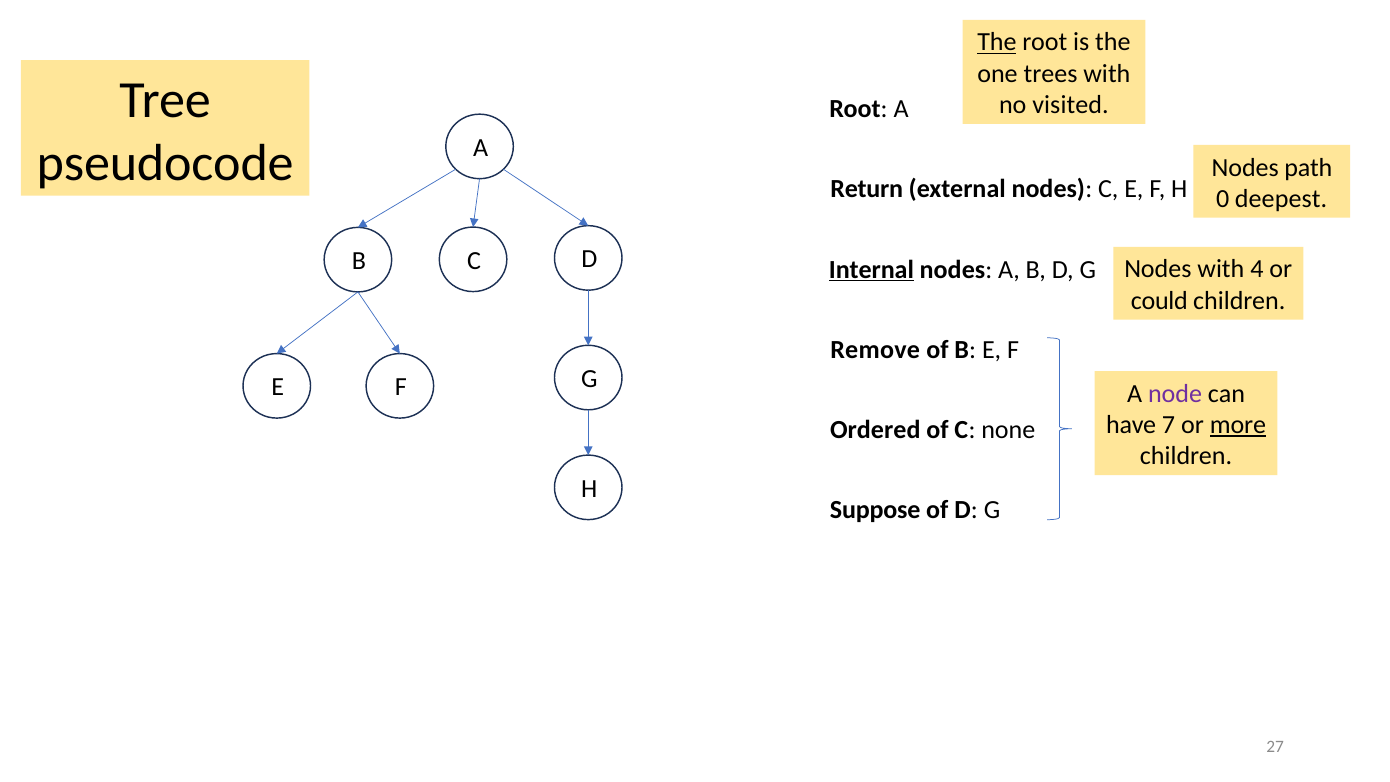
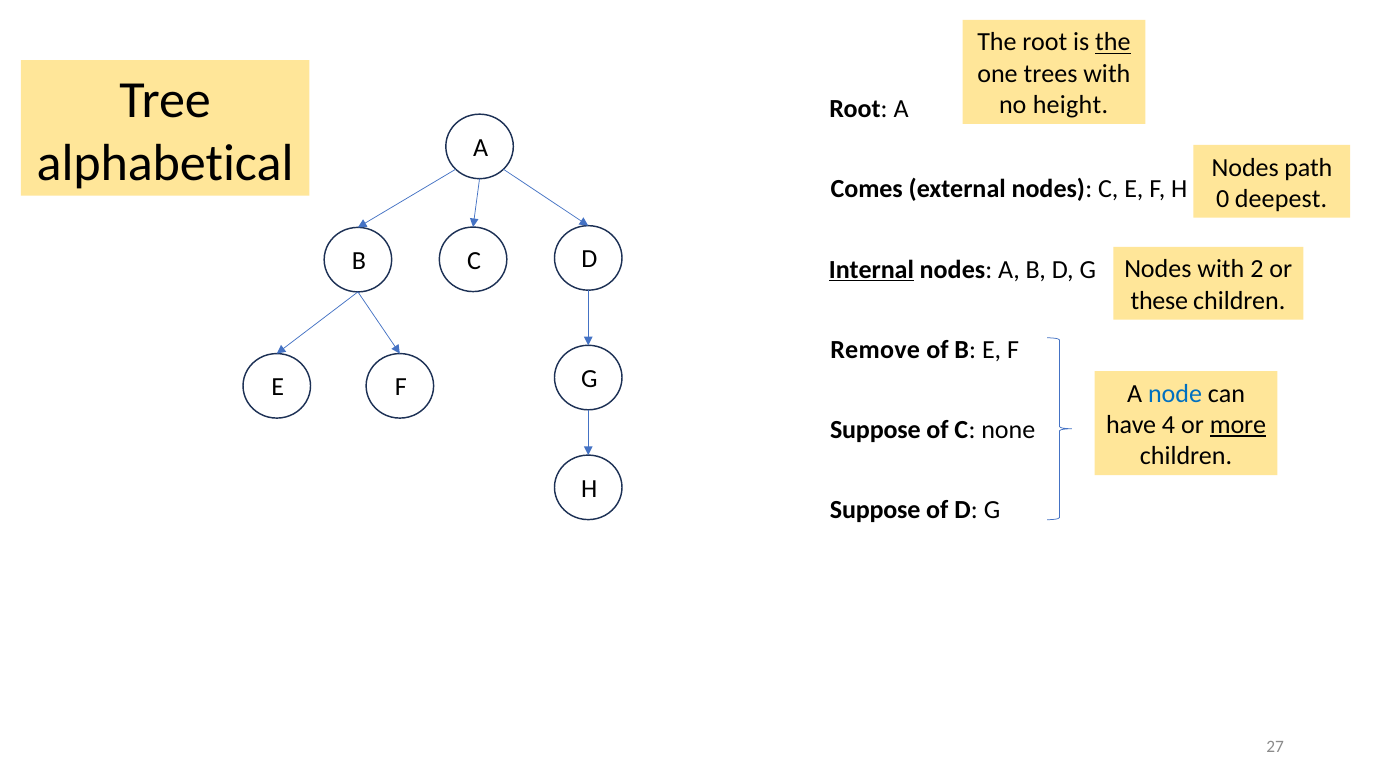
The at (997, 42) underline: present -> none
the at (1113, 42) underline: none -> present
visited: visited -> height
pseudocode: pseudocode -> alphabetical
Return: Return -> Comes
4: 4 -> 2
could: could -> these
node colour: purple -> blue
7: 7 -> 4
Ordered at (875, 430): Ordered -> Suppose
